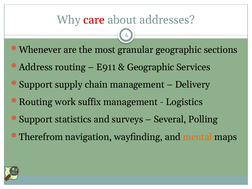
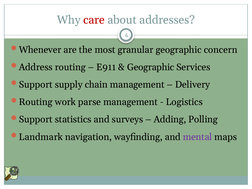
sections: sections -> concern
suffix: suffix -> parse
Several: Several -> Adding
Therefrom: Therefrom -> Landmark
mental colour: orange -> purple
